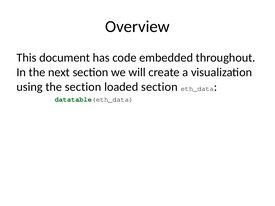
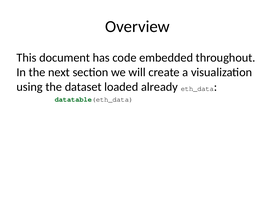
the section: section -> dataset
loaded section: section -> already
